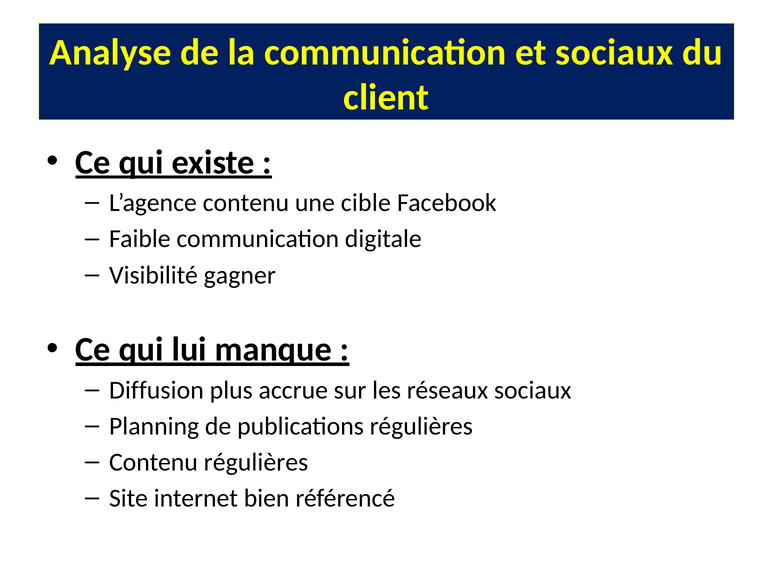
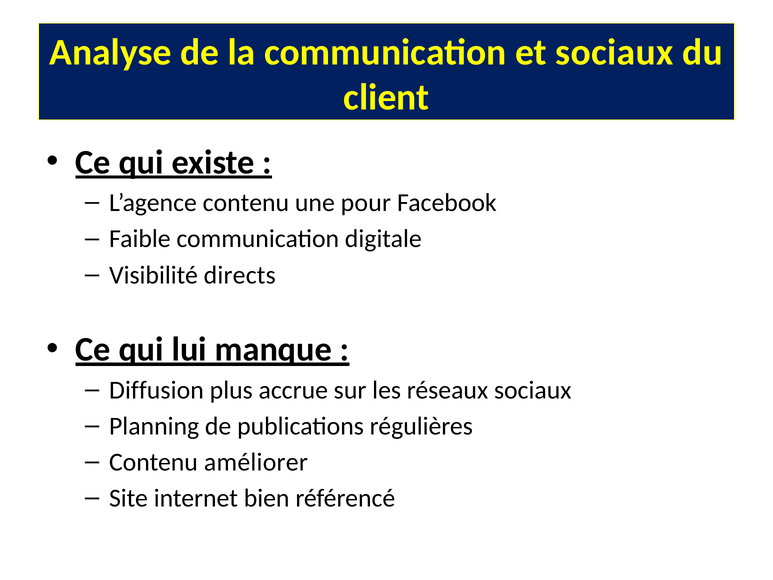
cible: cible -> pour
gagner: gagner -> directs
Contenu régulières: régulières -> améliorer
